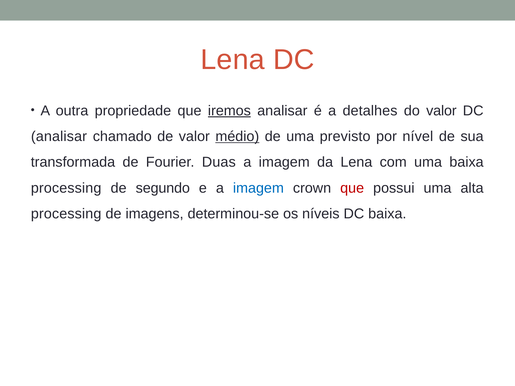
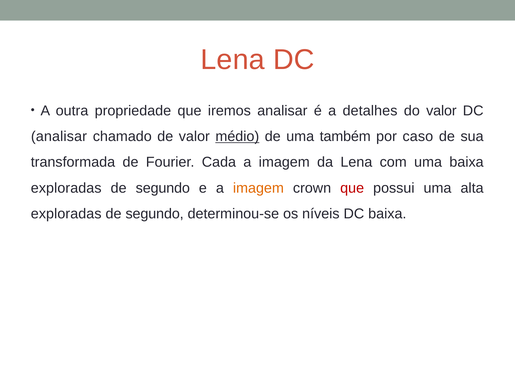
iremos underline: present -> none
previsto: previsto -> também
nível: nível -> caso
Duas: Duas -> Cada
processing at (66, 188): processing -> exploradas
imagem at (258, 188) colour: blue -> orange
processing at (66, 214): processing -> exploradas
imagens at (155, 214): imagens -> segundo
